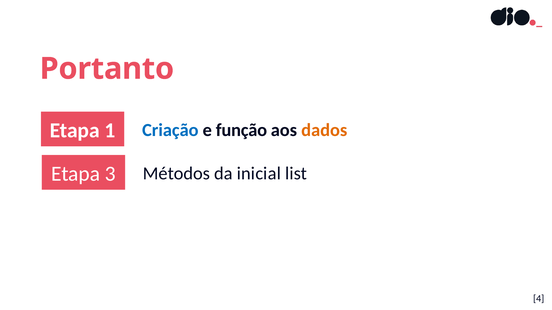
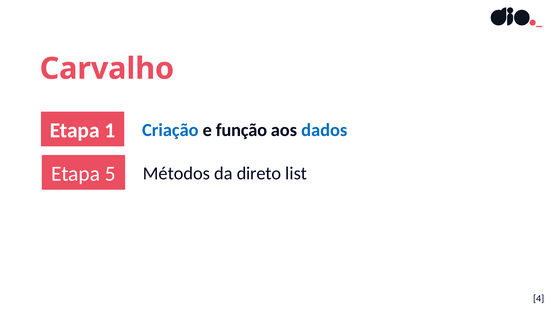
Portanto: Portanto -> Carvalho
dados colour: orange -> blue
3: 3 -> 5
inicial: inicial -> direto
